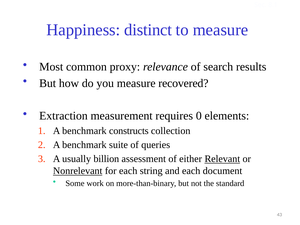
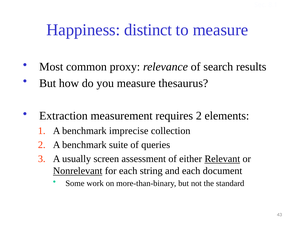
recovered: recovered -> thesaurus
requires 0: 0 -> 2
constructs: constructs -> imprecise
billion: billion -> screen
